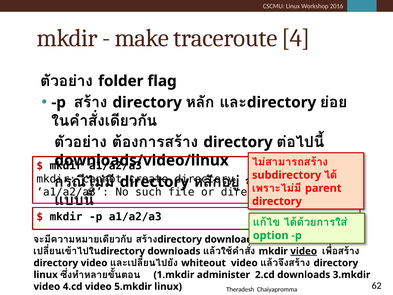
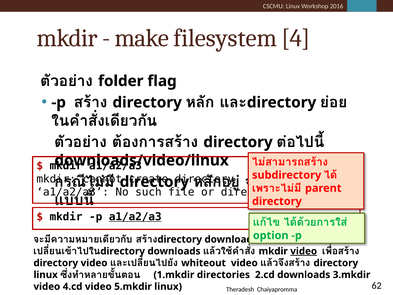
traceroute: traceroute -> filesystem
a1/a2/a3 at (135, 217) underline: none -> present
administer: administer -> directories
